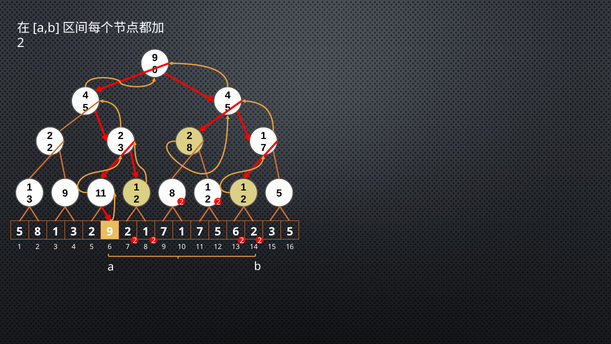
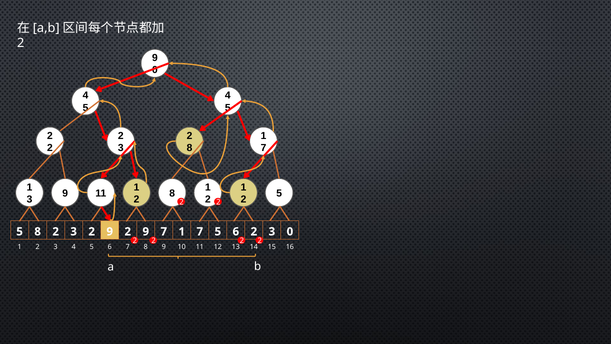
5 8 1: 1 -> 2
9 2 1: 1 -> 9
3 5: 5 -> 0
